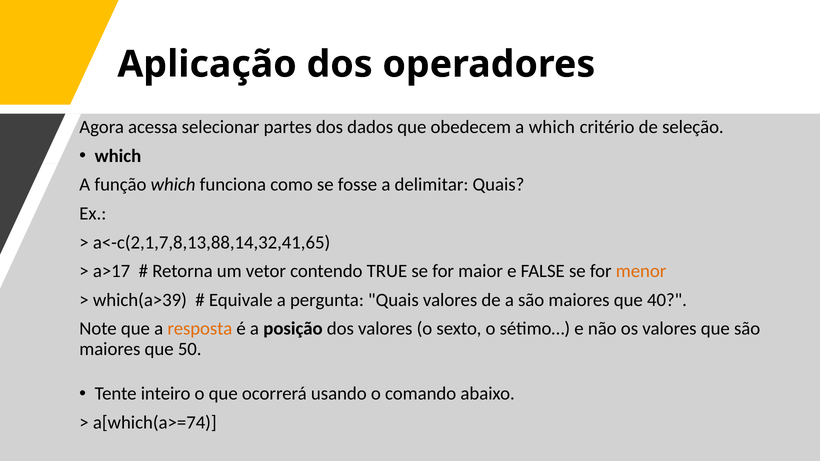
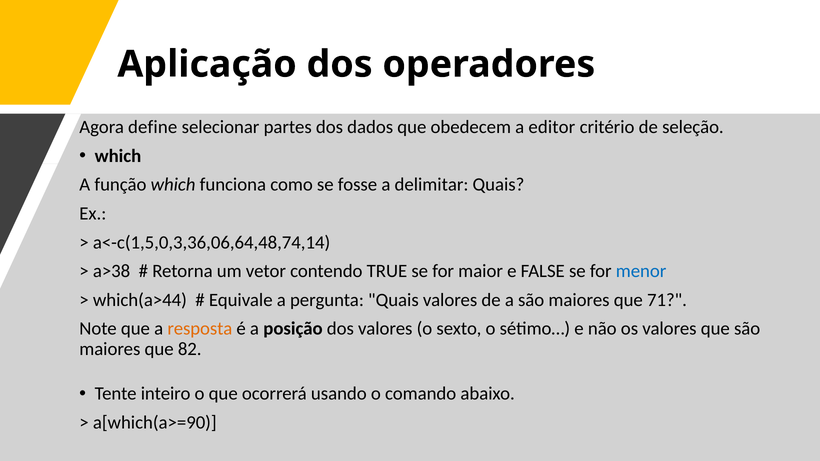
acessa: acessa -> define
a which: which -> editor
a<-c(2,1,7,8,13,88,14,32,41,65: a<-c(2,1,7,8,13,88,14,32,41,65 -> a<-c(1,5,0,3,36,06,64,48,74,14
a>17: a>17 -> a>38
menor colour: orange -> blue
which(a>39: which(a>39 -> which(a>44
40: 40 -> 71
50: 50 -> 82
a[which(a>=74: a[which(a>=74 -> a[which(a>=90
